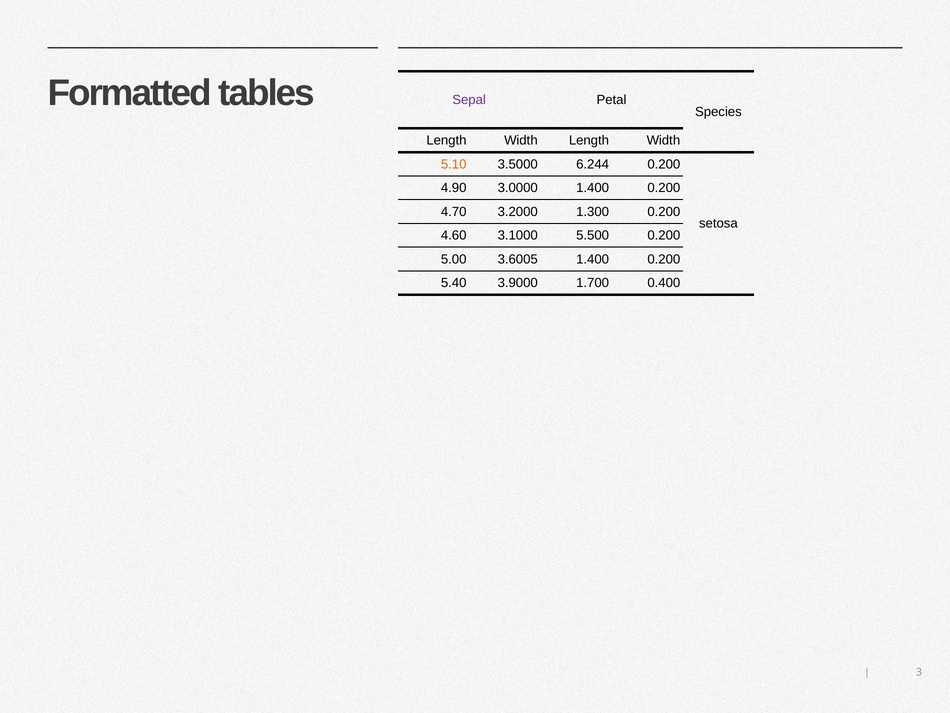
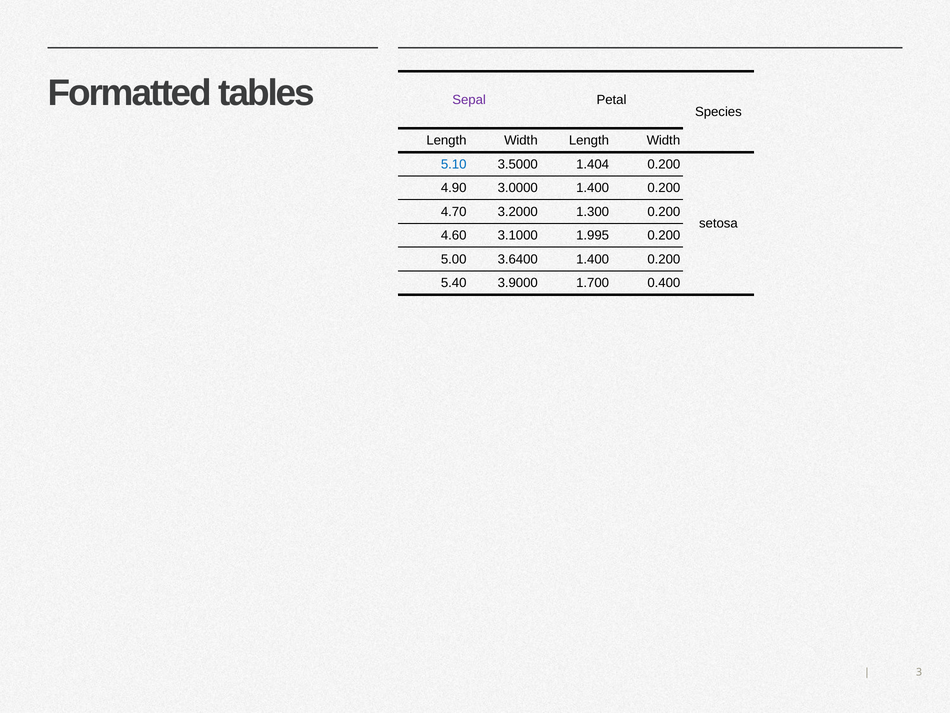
5.10 colour: orange -> blue
6.244: 6.244 -> 1.404
5.500: 5.500 -> 1.995
3.6005: 3.6005 -> 3.6400
